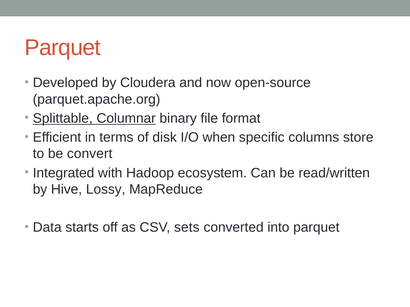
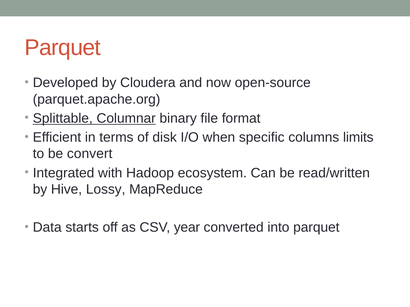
store: store -> limits
sets: sets -> year
